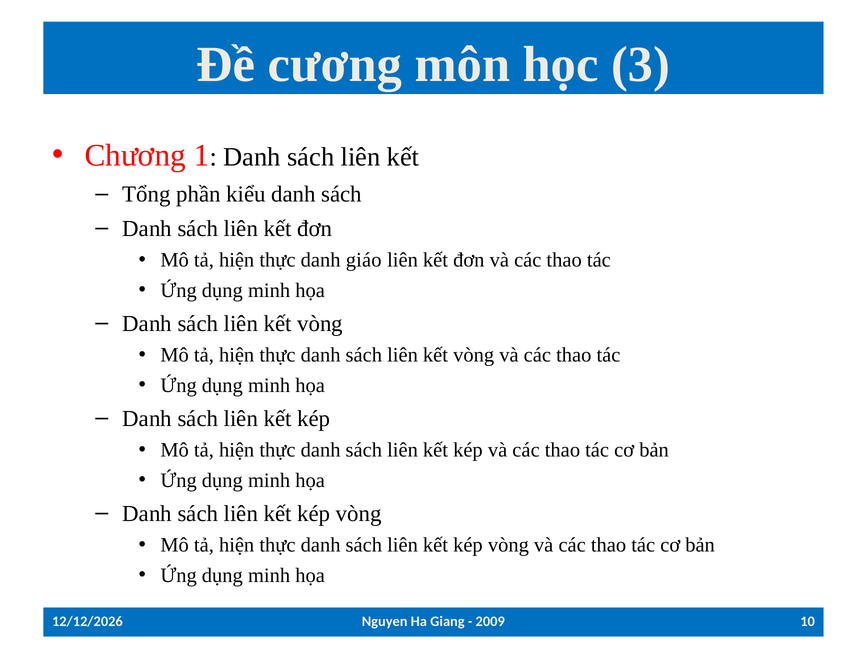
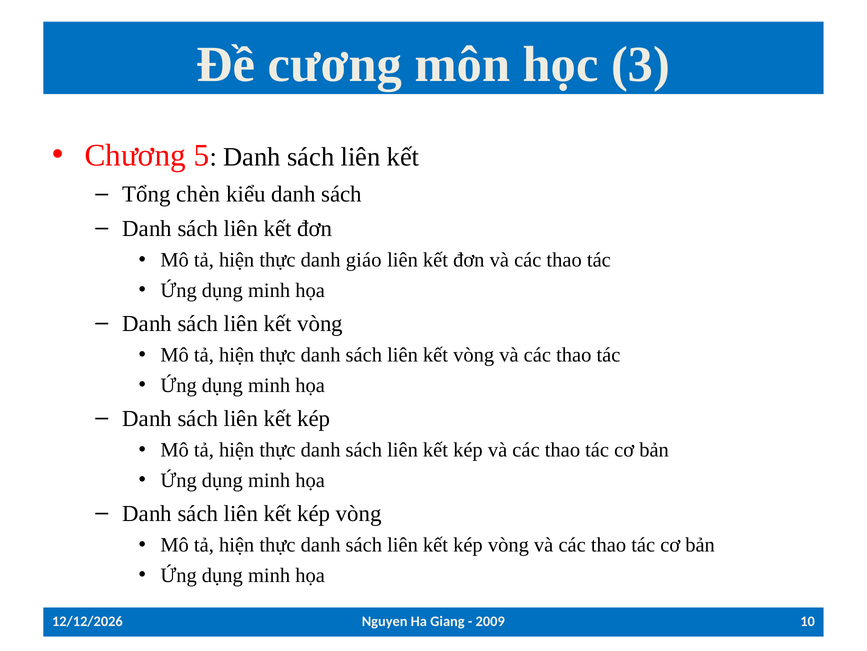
1: 1 -> 5
phần: phần -> chèn
